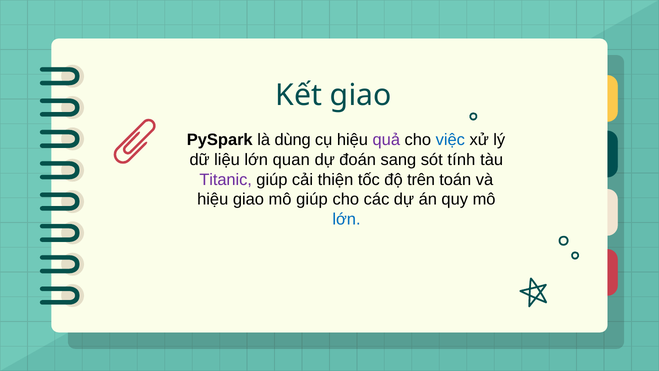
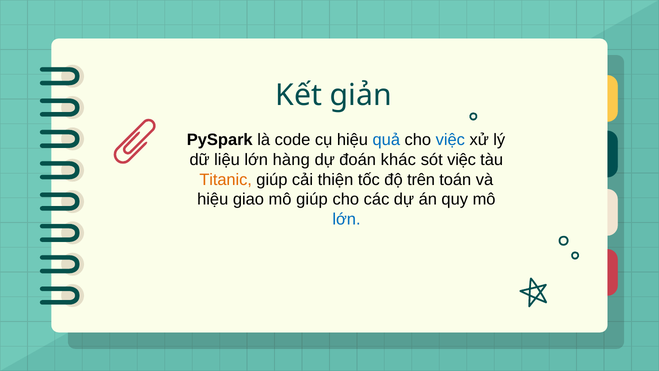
Kết giao: giao -> giản
dùng: dùng -> code
quả colour: purple -> blue
quan: quan -> hàng
sang: sang -> khác
sót tính: tính -> việc
Titanic colour: purple -> orange
